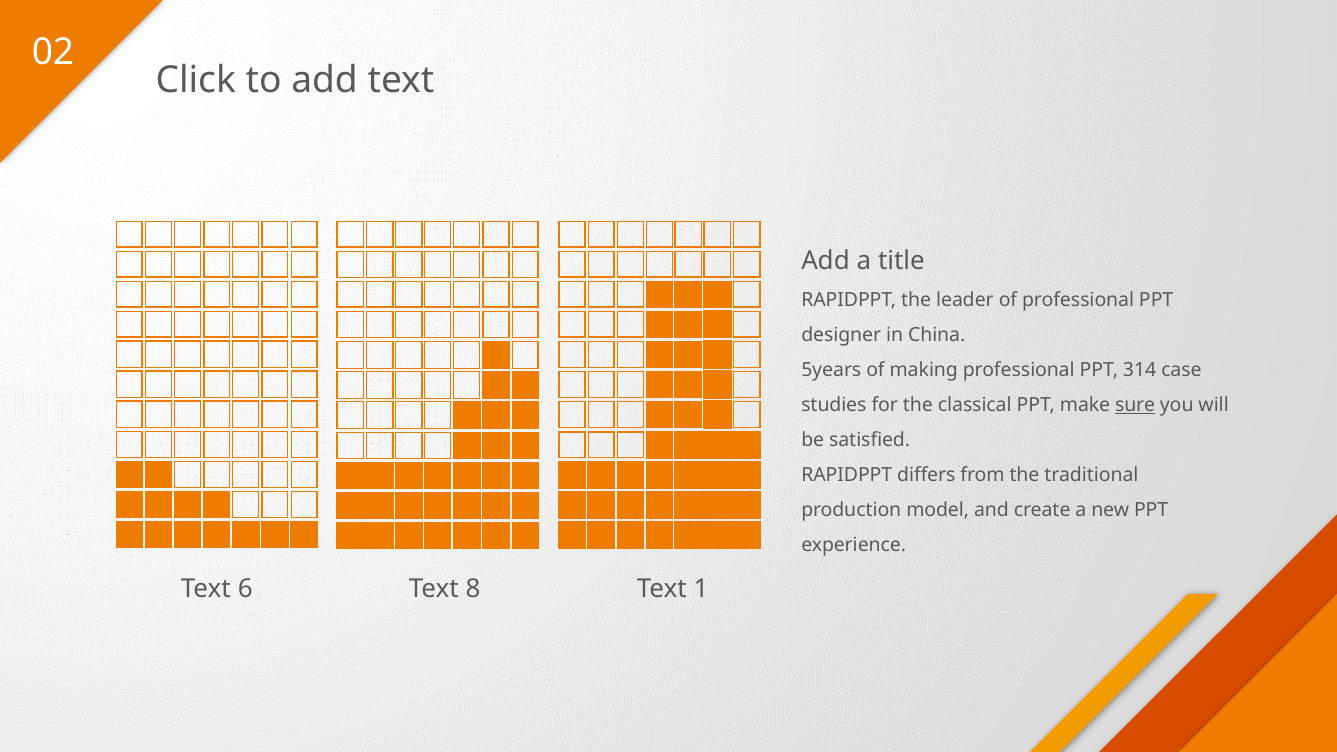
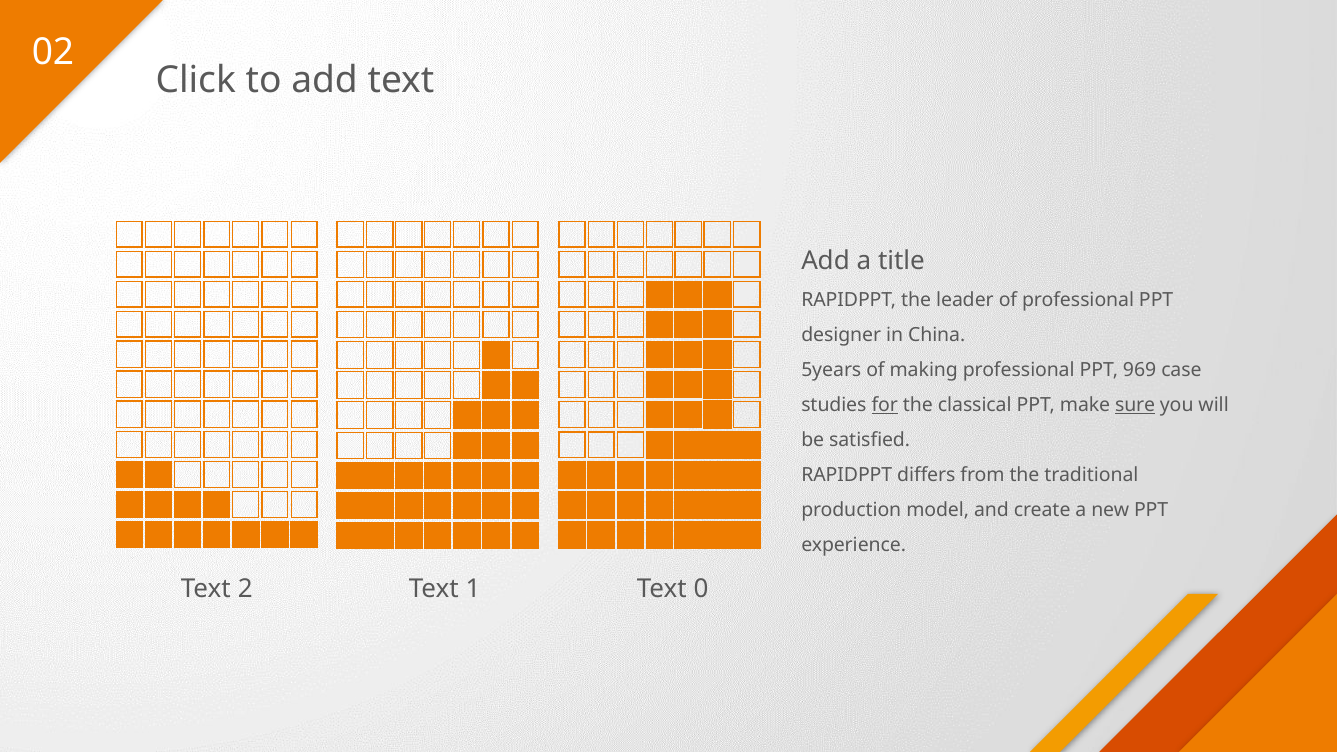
314: 314 -> 969
for underline: none -> present
6: 6 -> 2
8: 8 -> 1
1: 1 -> 0
